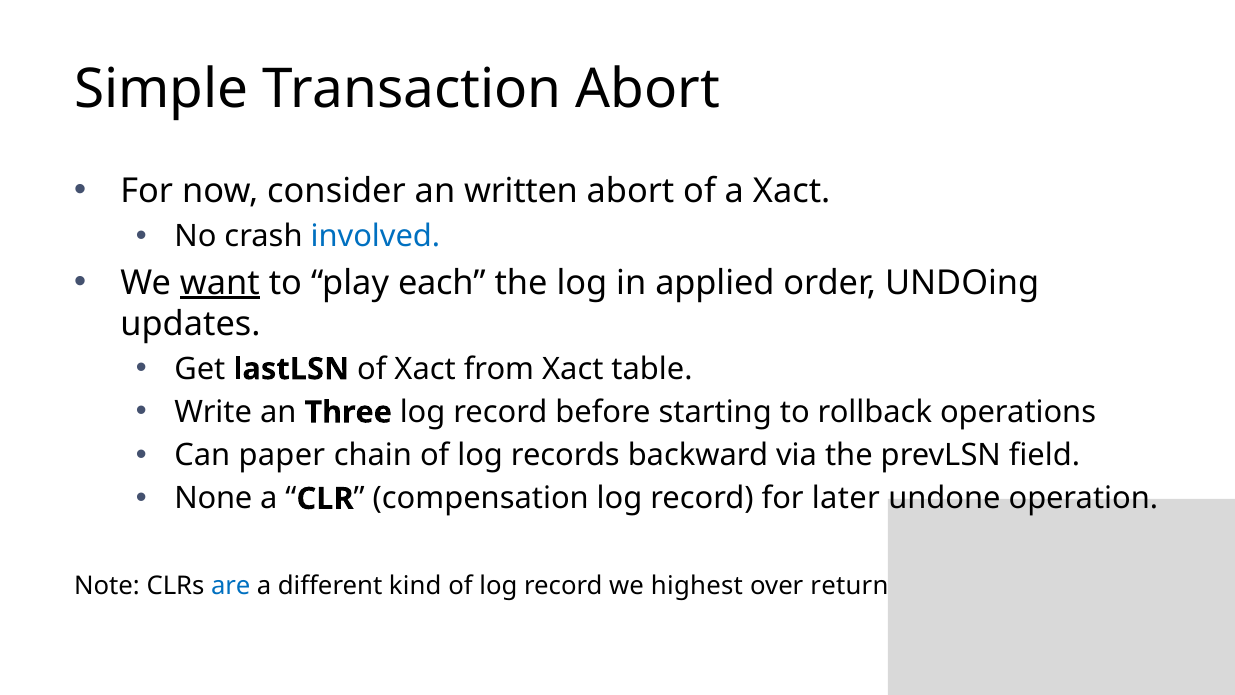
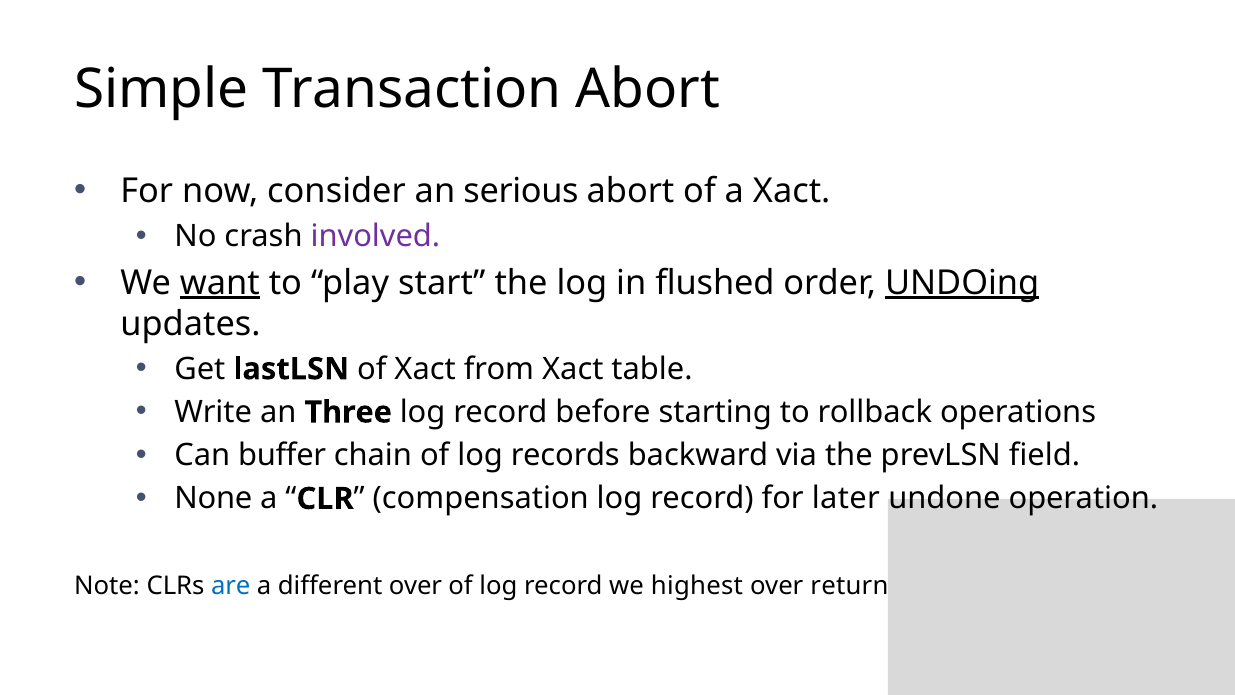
written: written -> serious
involved colour: blue -> purple
each: each -> start
applied: applied -> flushed
UNDOing underline: none -> present
paper: paper -> buffer
different kind: kind -> over
